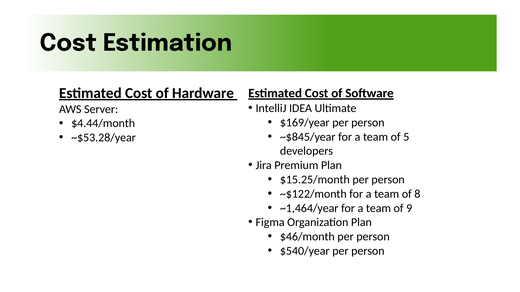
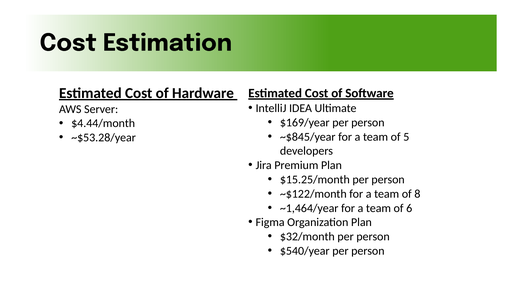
9: 9 -> 6
$46/month: $46/month -> $32/month
